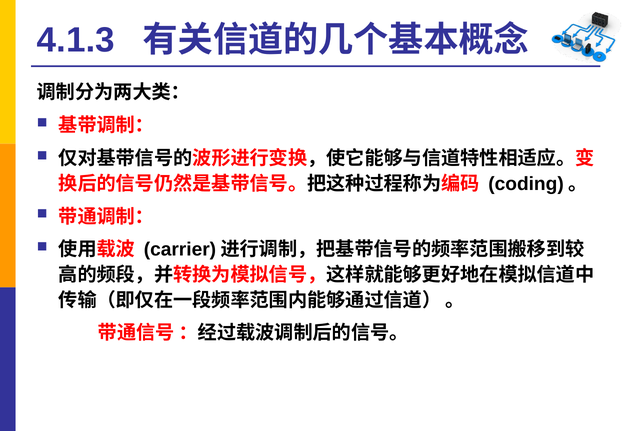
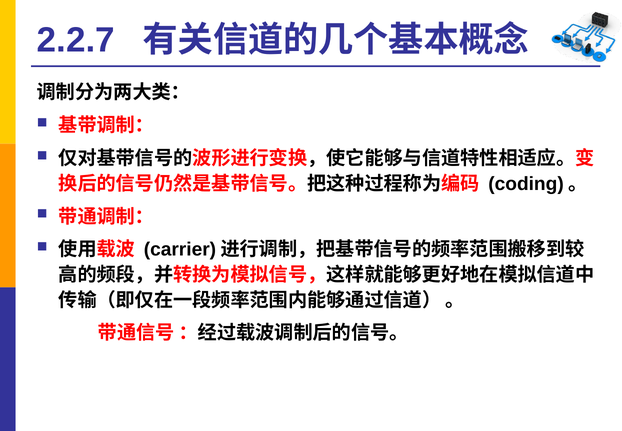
4.1.3: 4.1.3 -> 2.2.7
